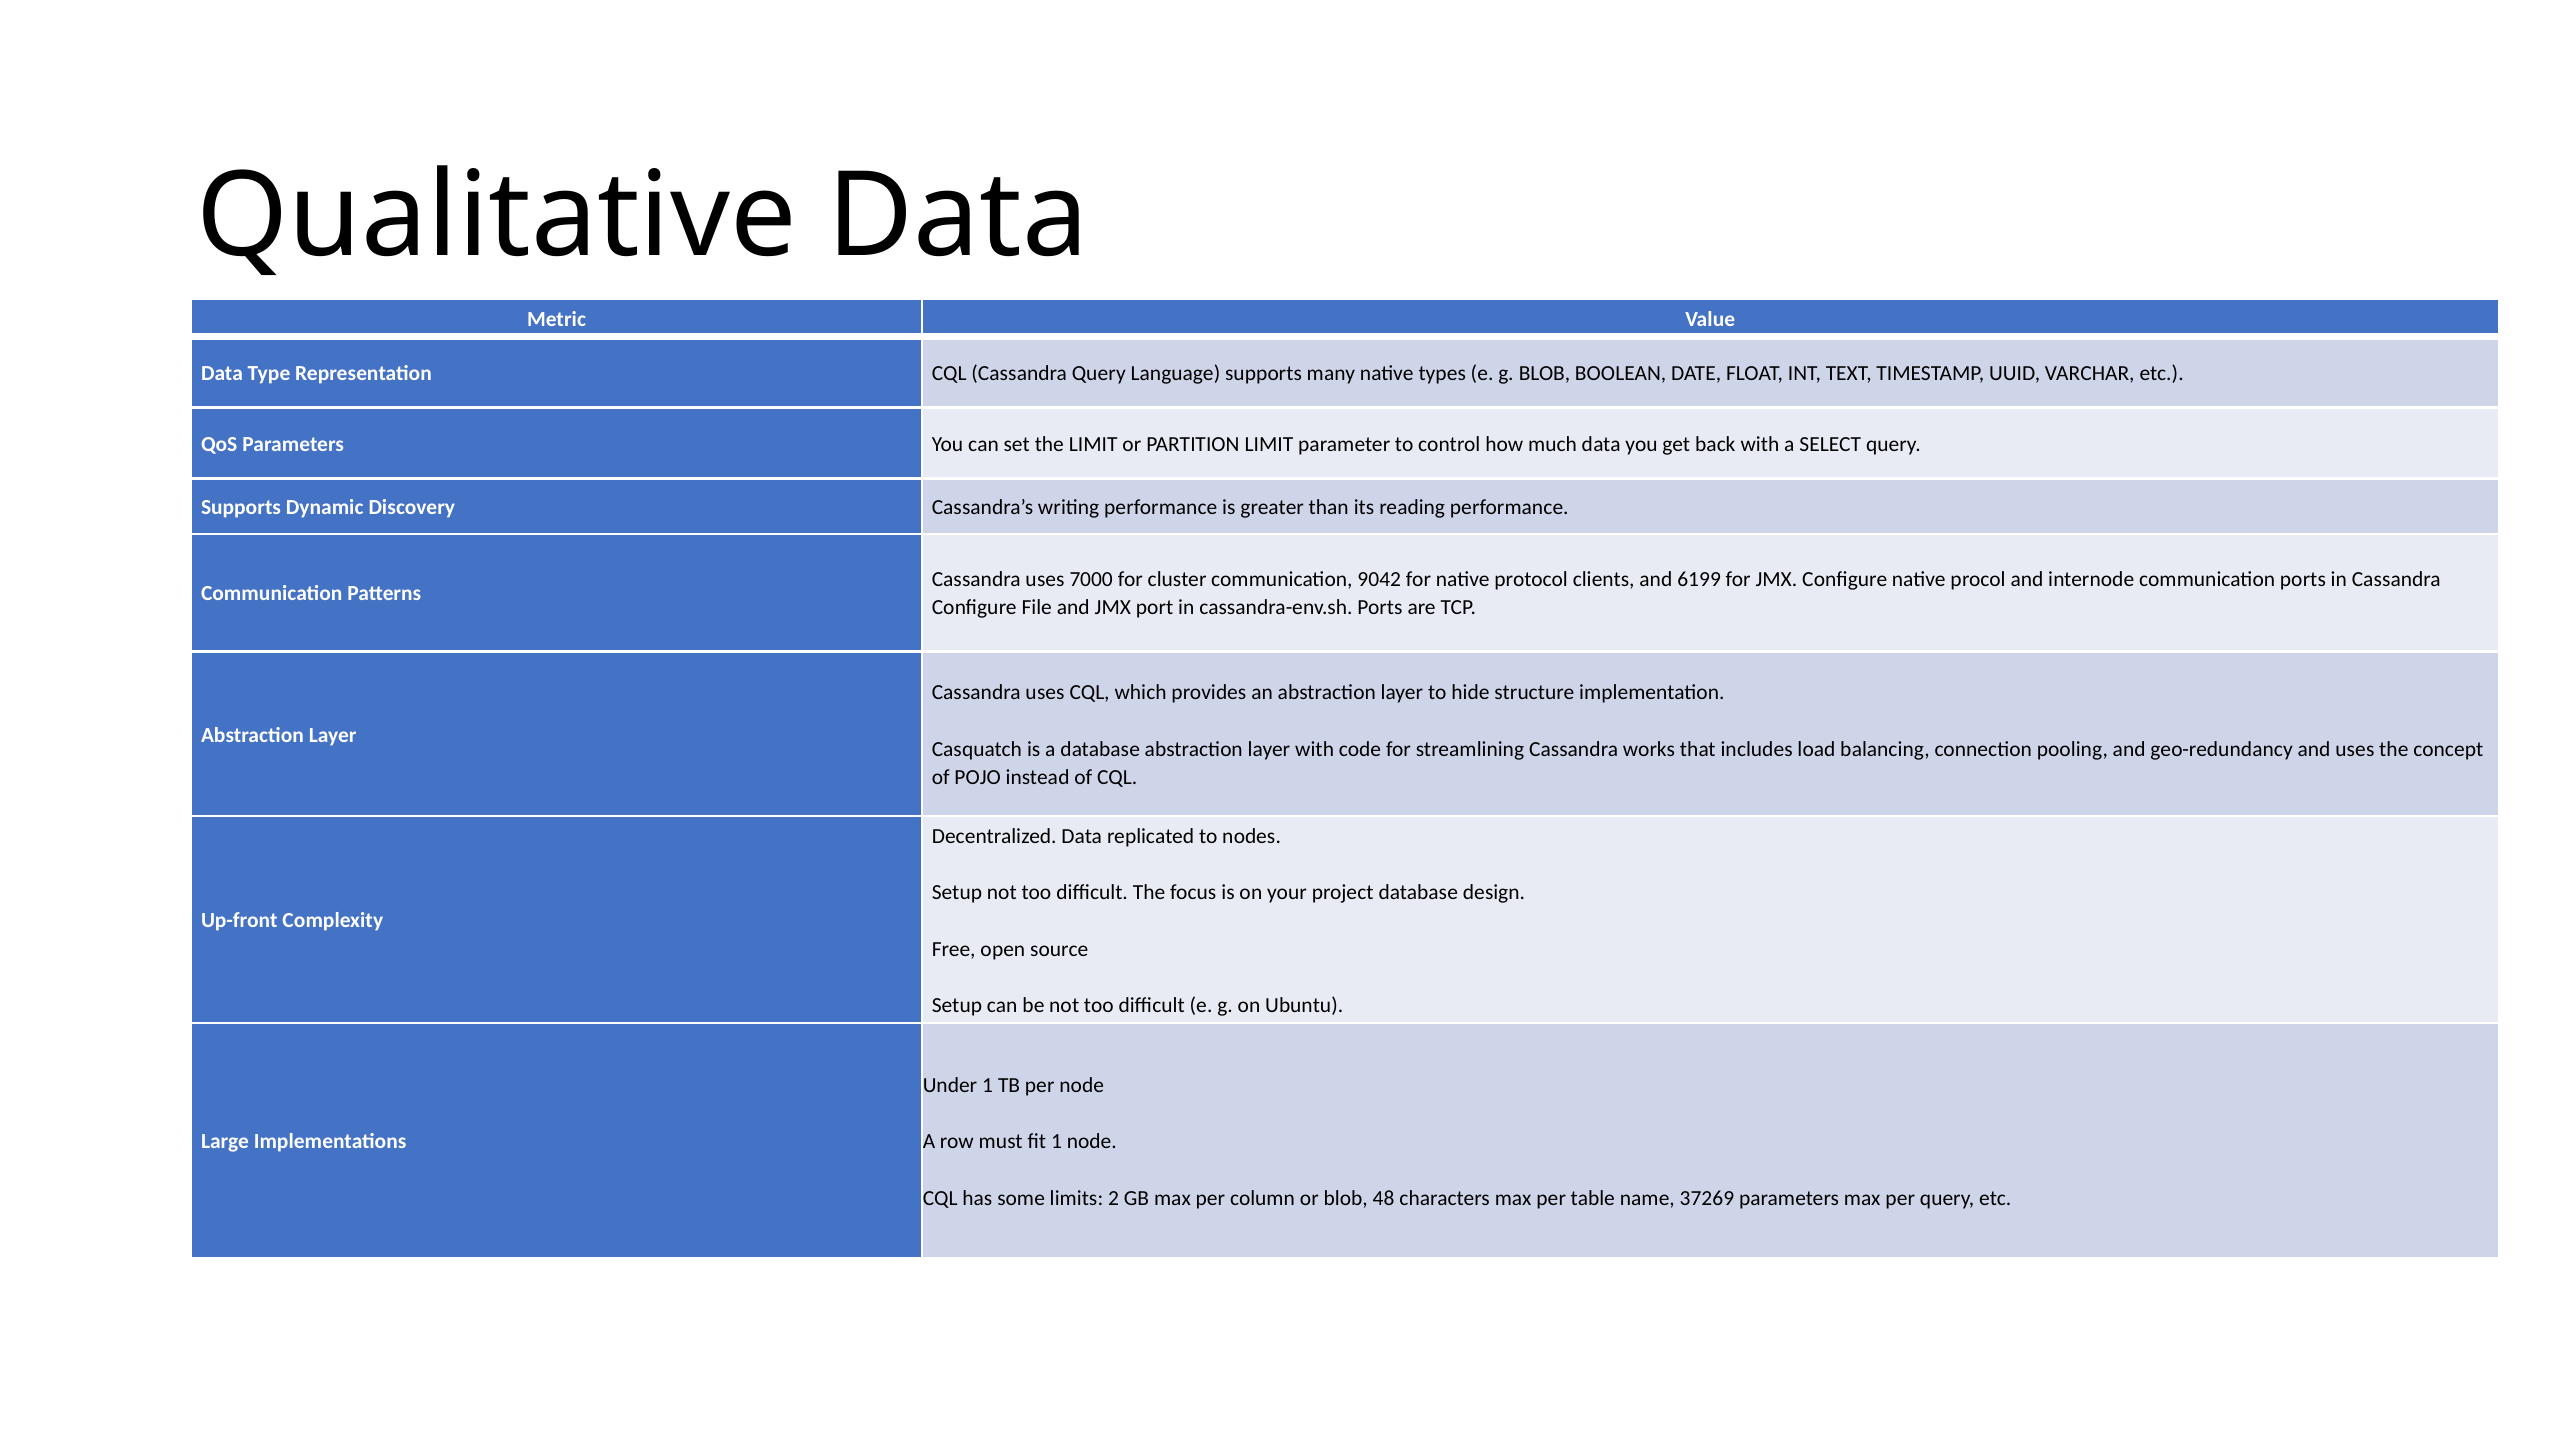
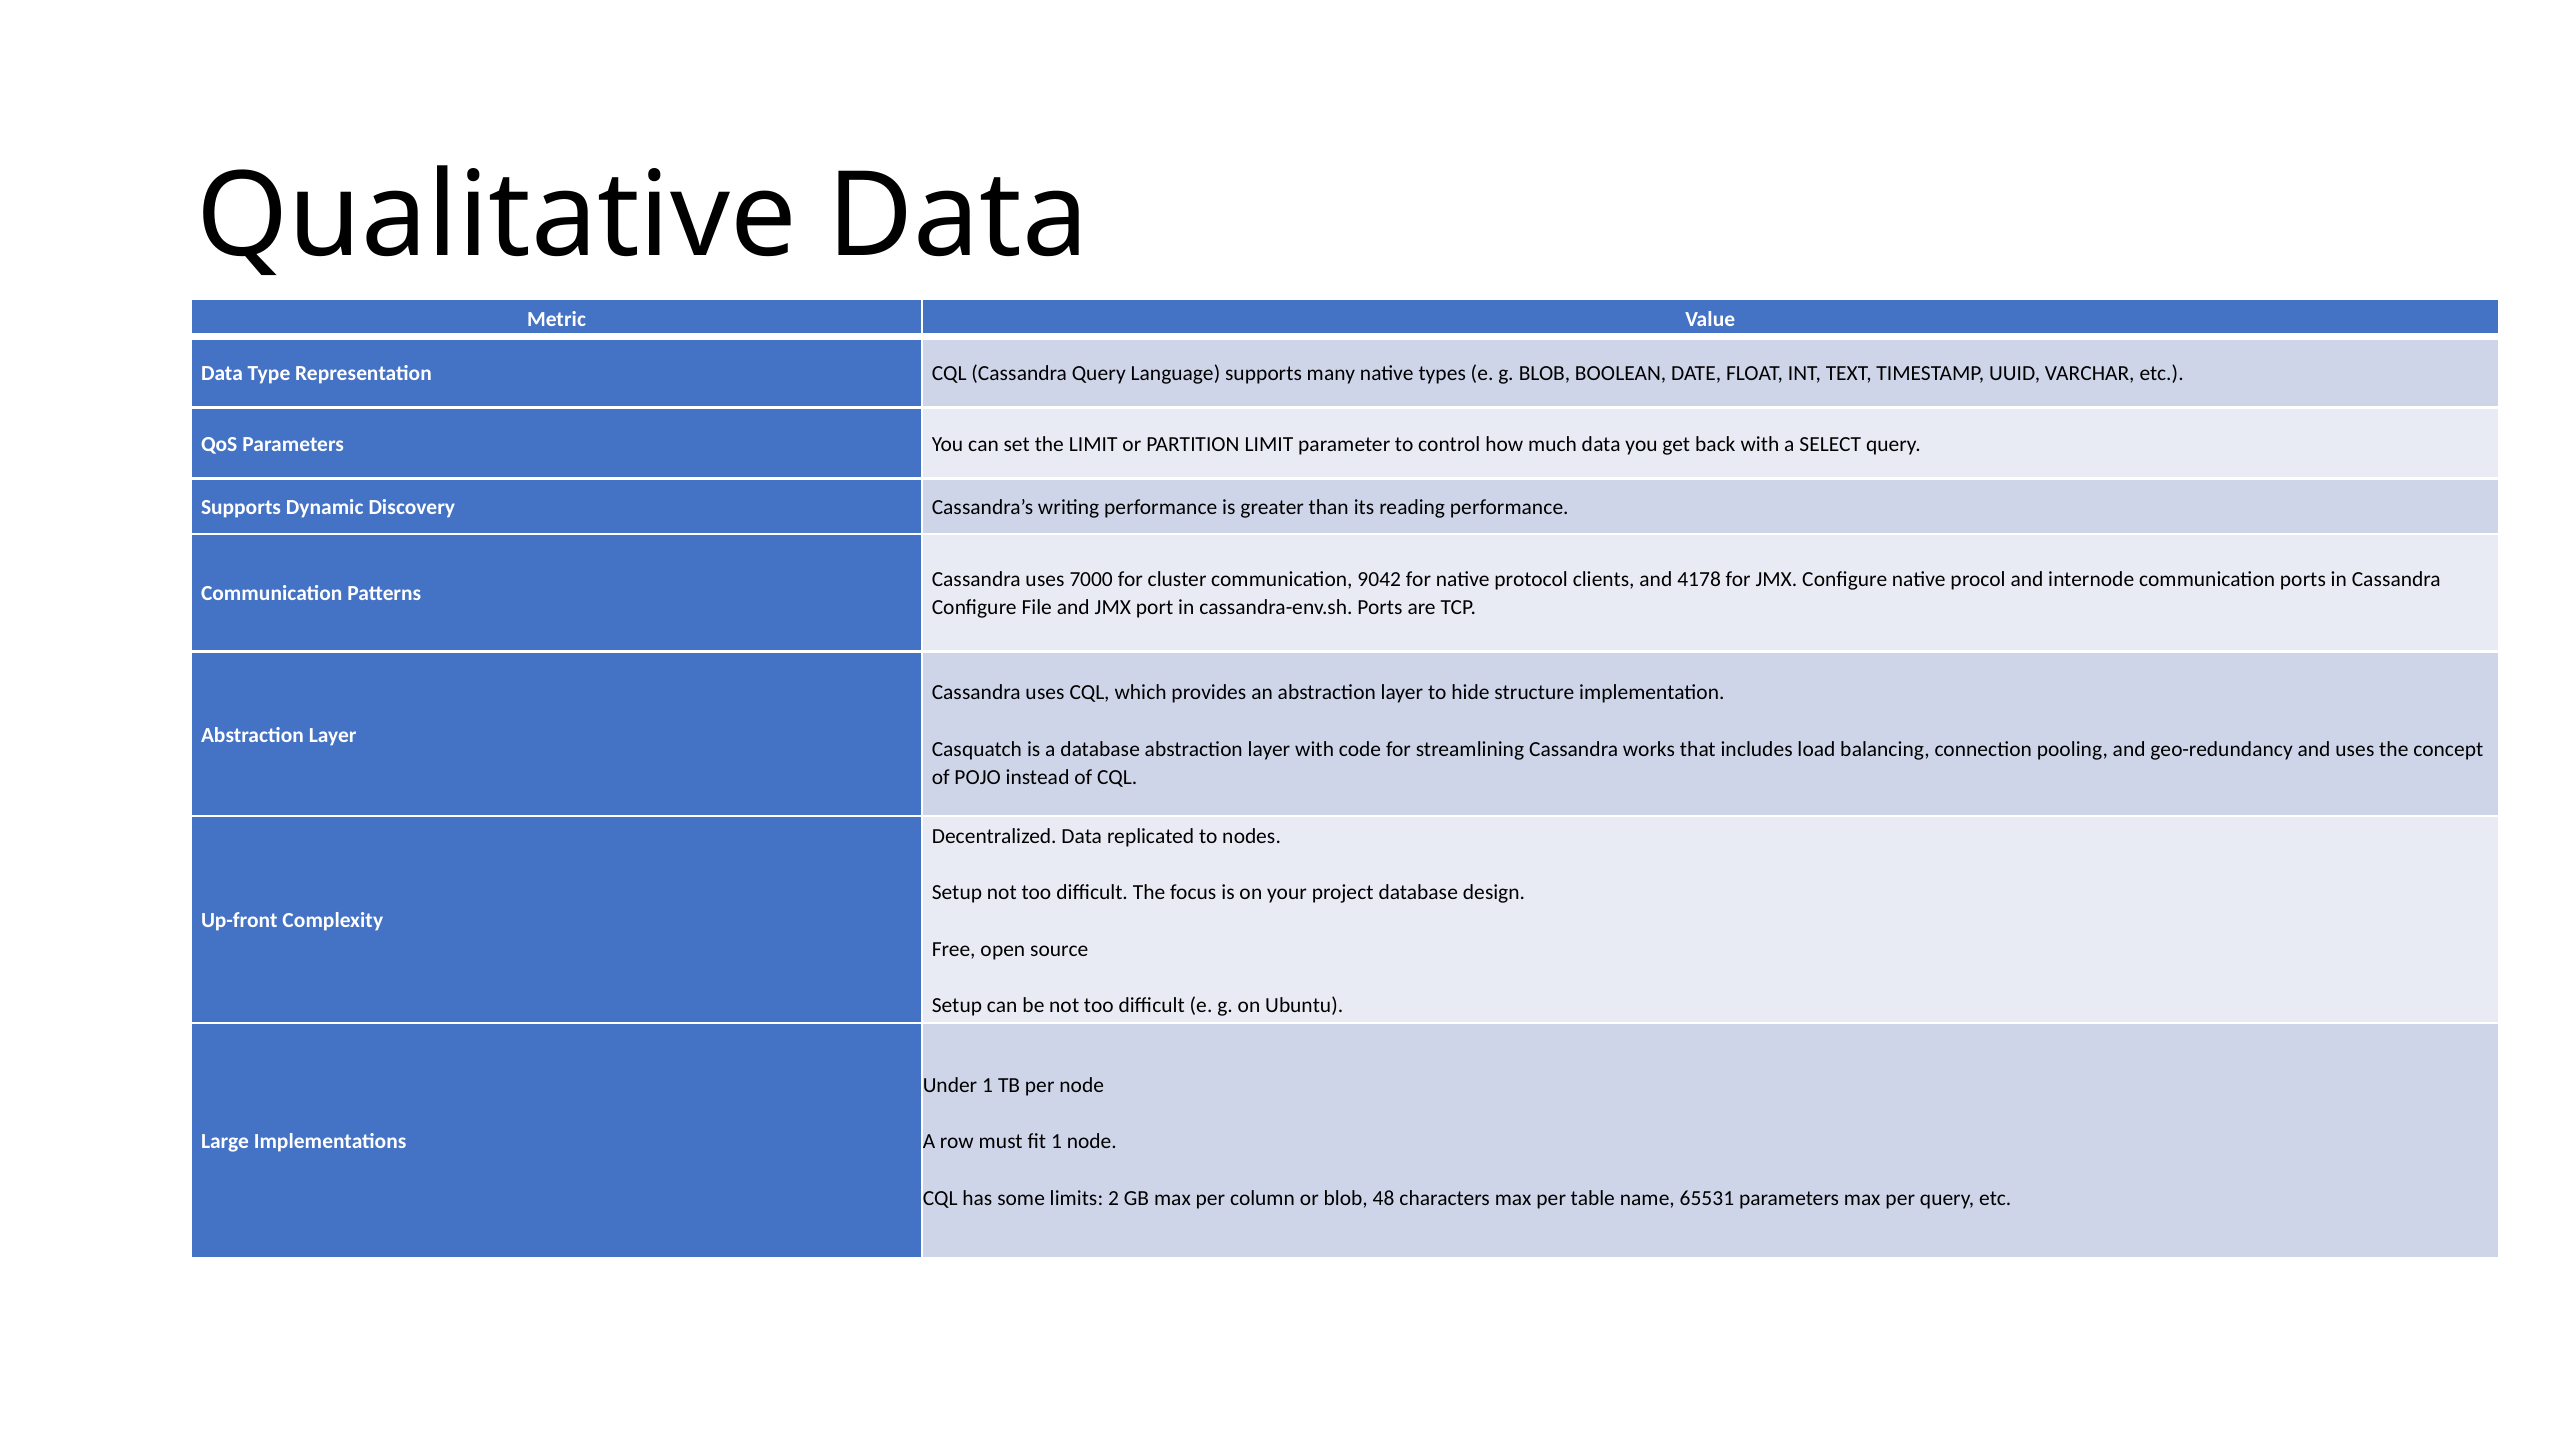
6199: 6199 -> 4178
37269: 37269 -> 65531
